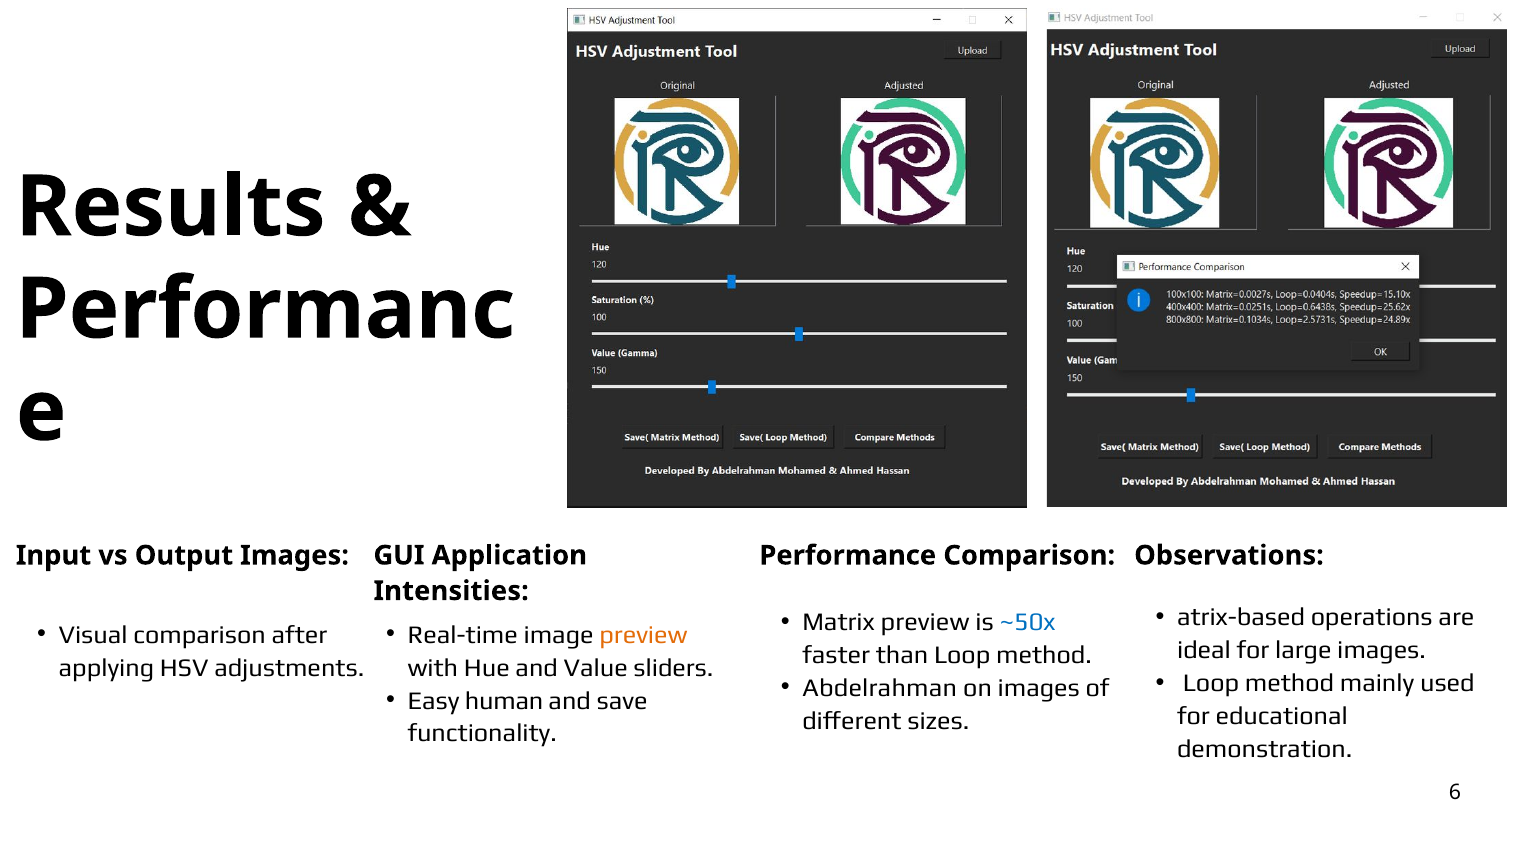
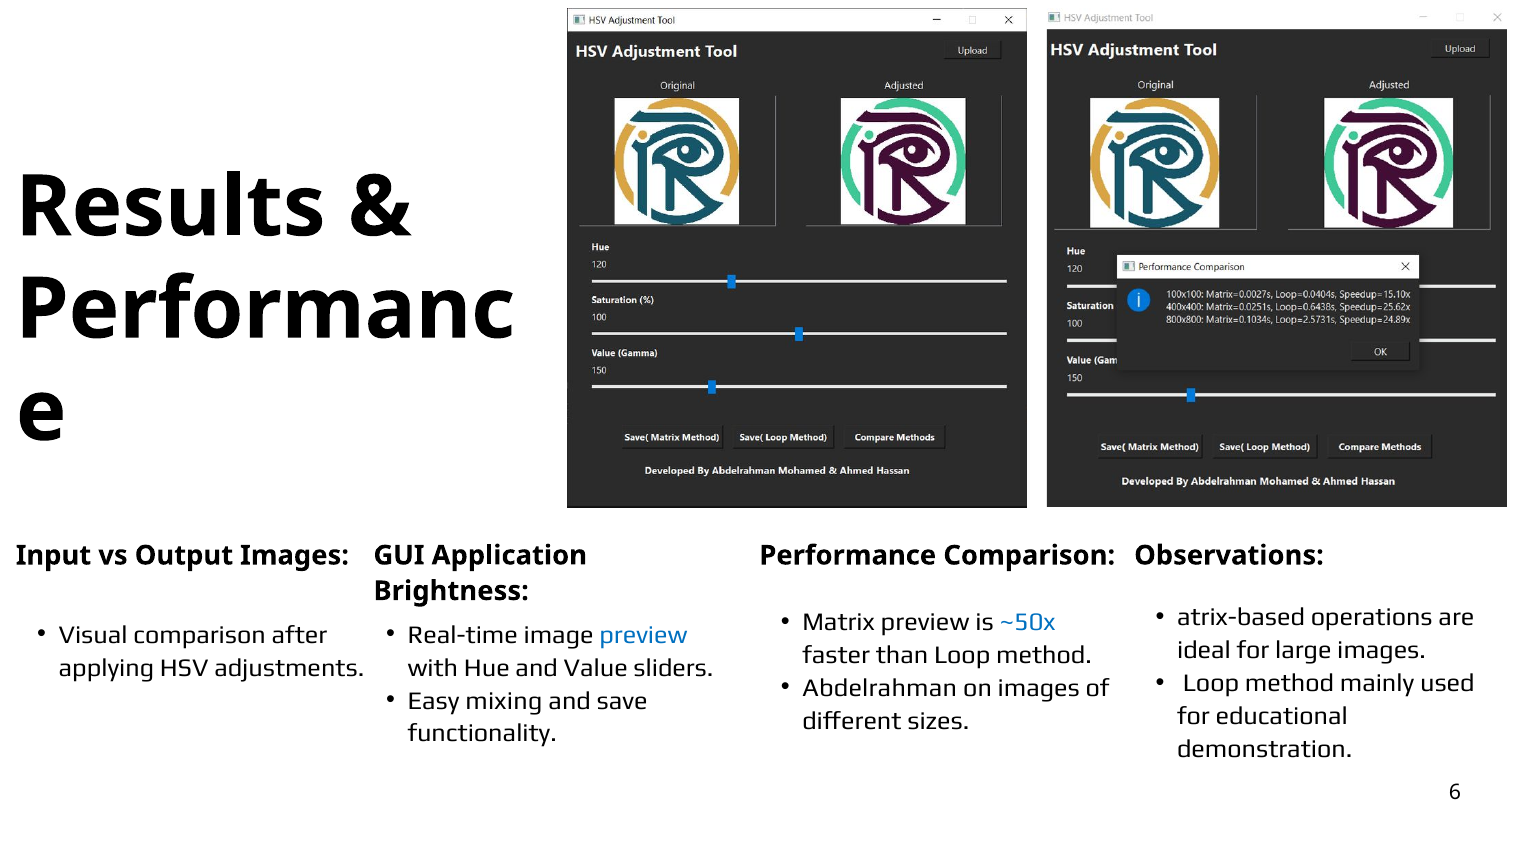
Intensities: Intensities -> Brightness
preview at (644, 635) colour: orange -> blue
human: human -> mixing
